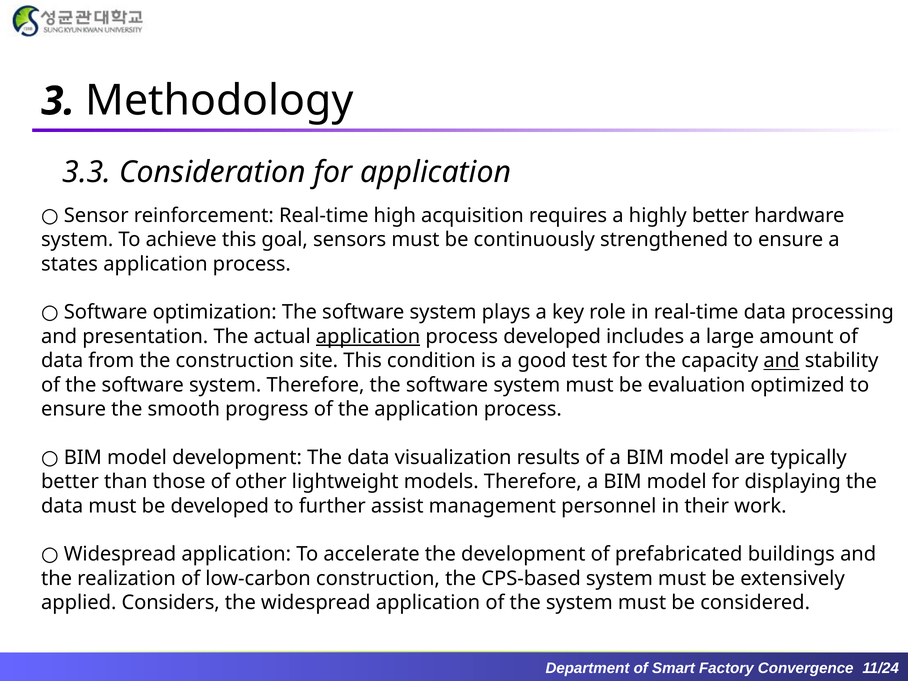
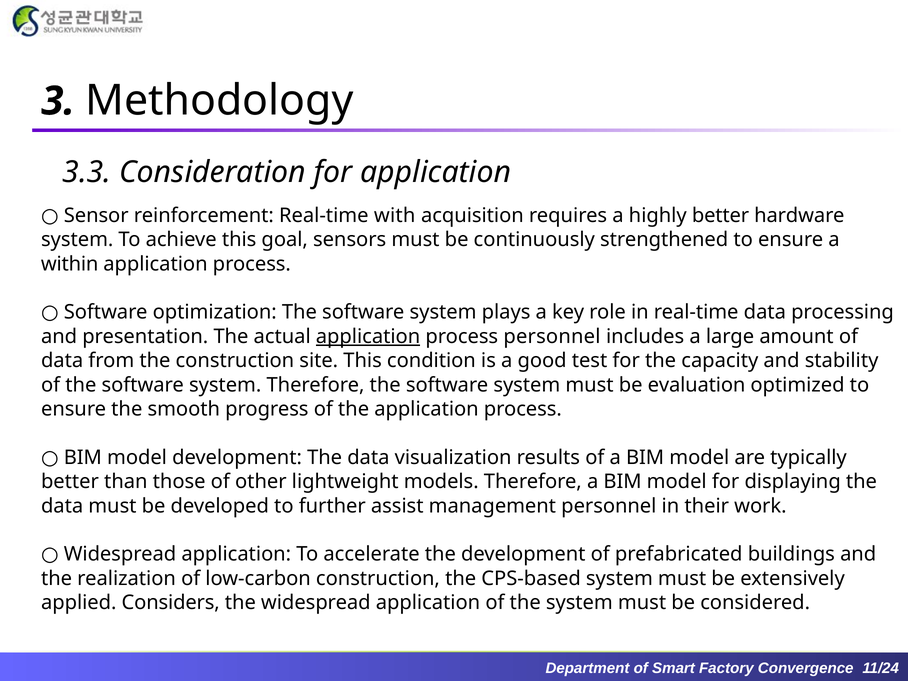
high: high -> with
states: states -> within
process developed: developed -> personnel
and at (781, 361) underline: present -> none
